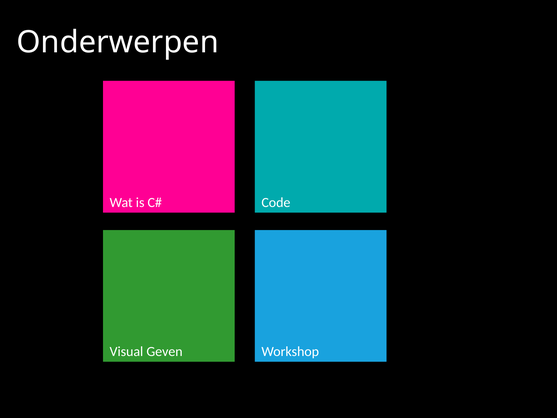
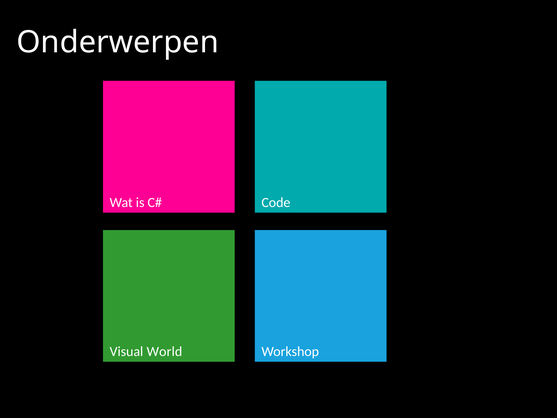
Geven: Geven -> World
